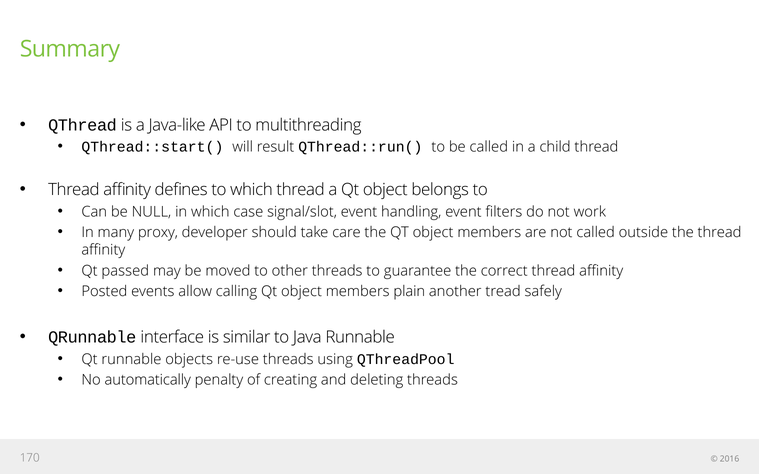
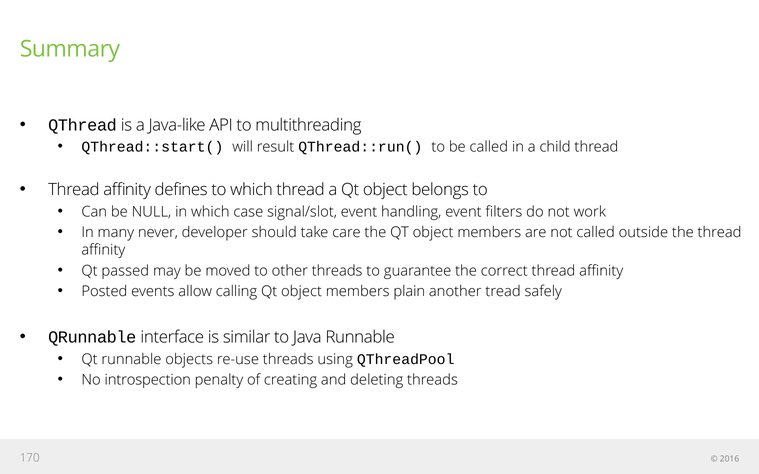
proxy: proxy -> never
automatically: automatically -> introspection
